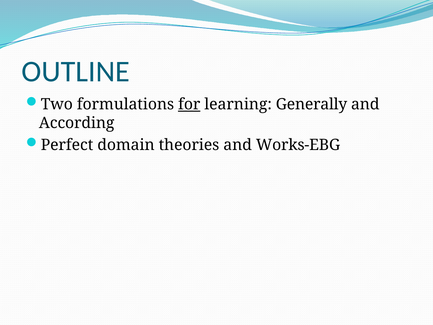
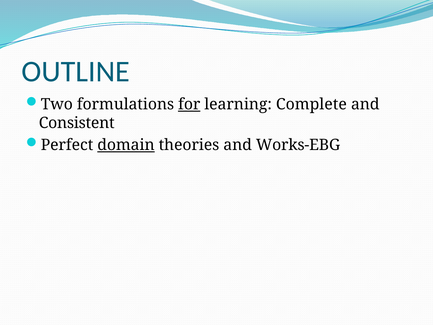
Generally: Generally -> Complete
According: According -> Consistent
domain underline: none -> present
